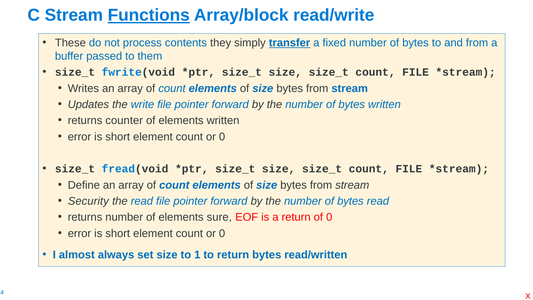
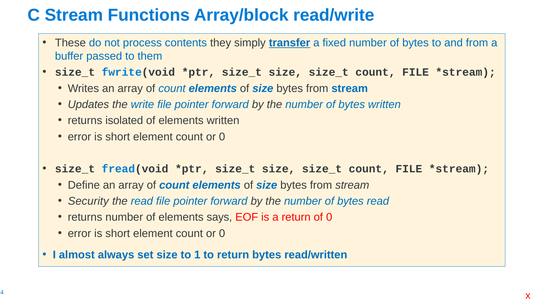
Functions underline: present -> none
counter: counter -> isolated
sure: sure -> says
